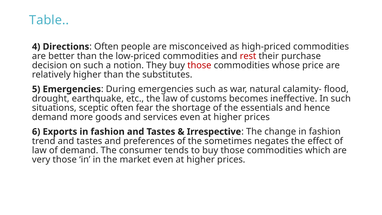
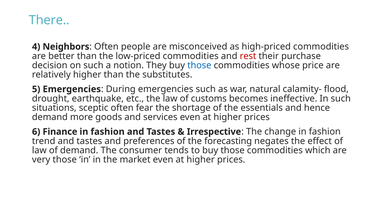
Table: Table -> There
Directions: Directions -> Neighbors
those at (199, 65) colour: red -> blue
Exports: Exports -> Finance
sometimes: sometimes -> forecasting
